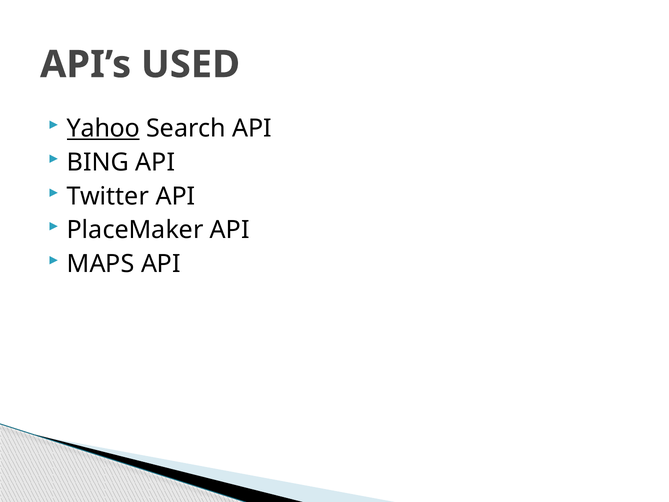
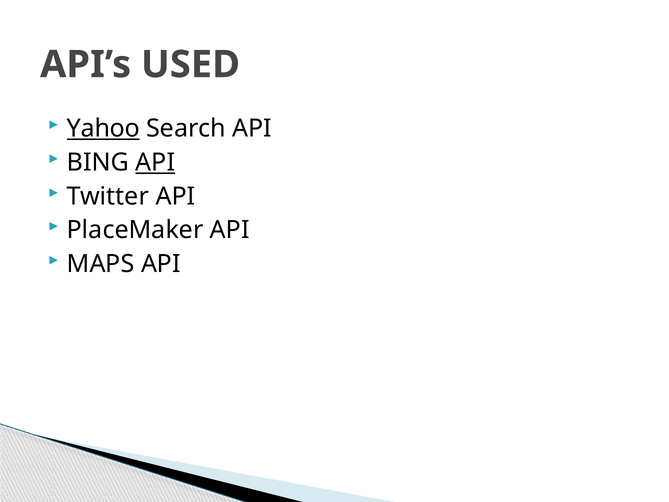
API at (155, 162) underline: none -> present
